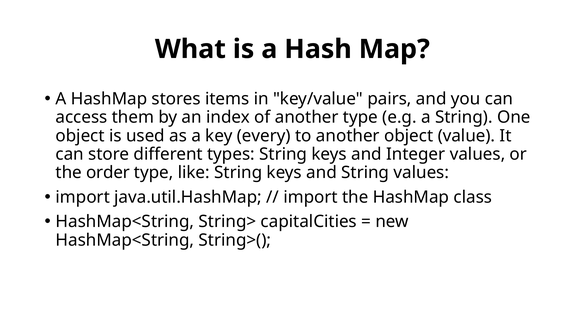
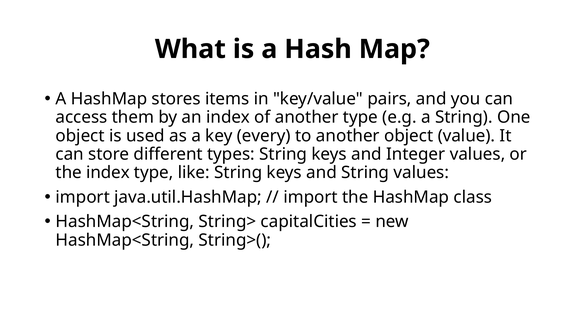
the order: order -> index
